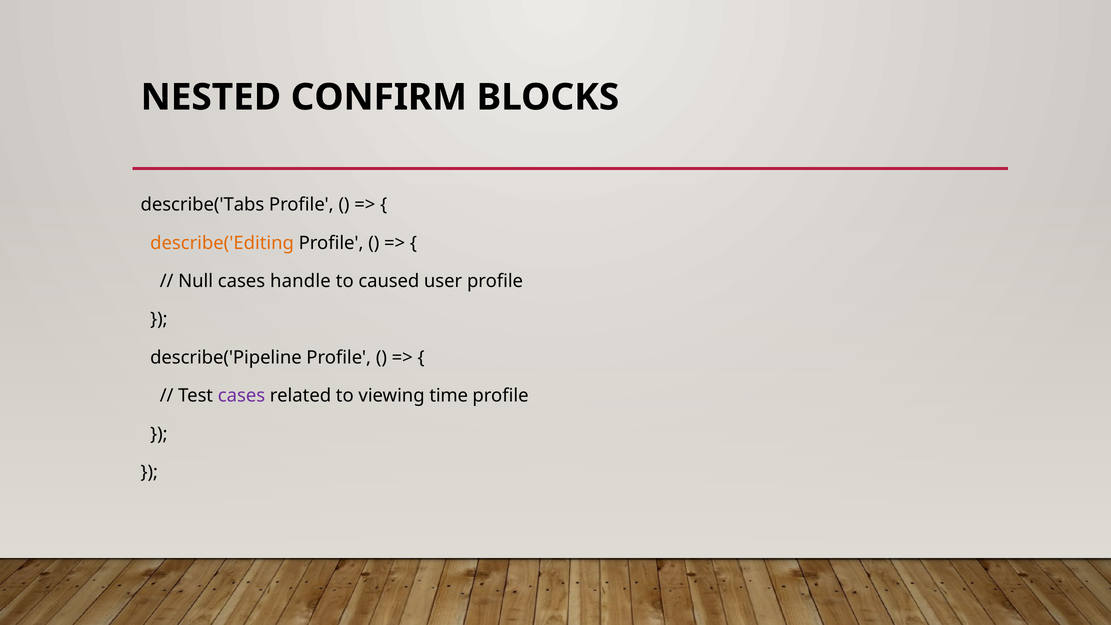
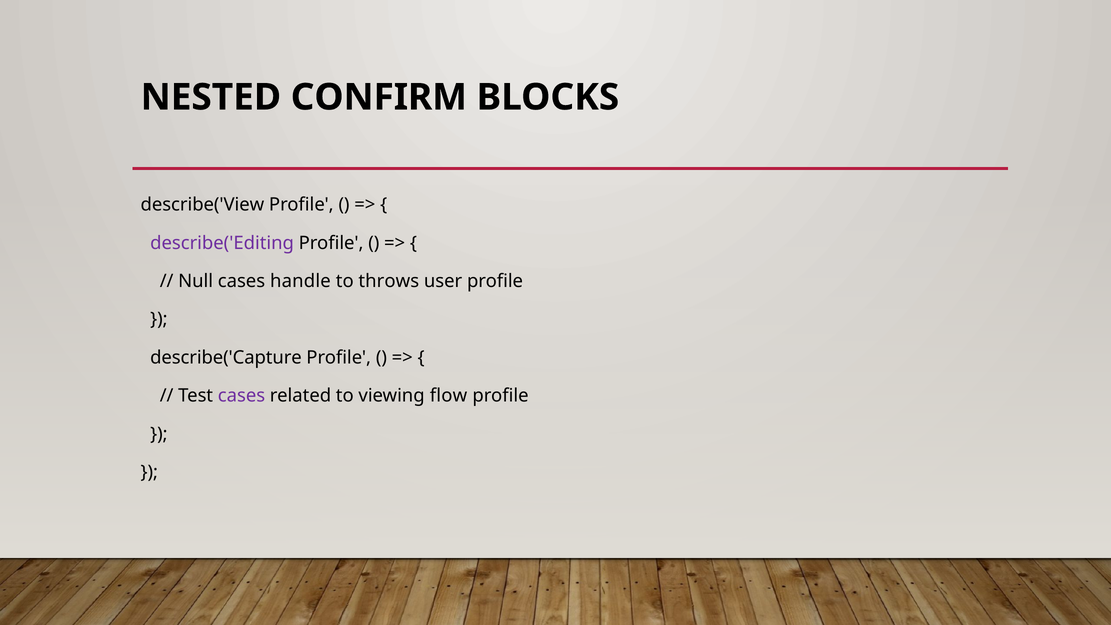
describe('Tabs: describe('Tabs -> describe('View
describe('Editing colour: orange -> purple
caused: caused -> throws
describe('Pipeline: describe('Pipeline -> describe('Capture
time: time -> flow
